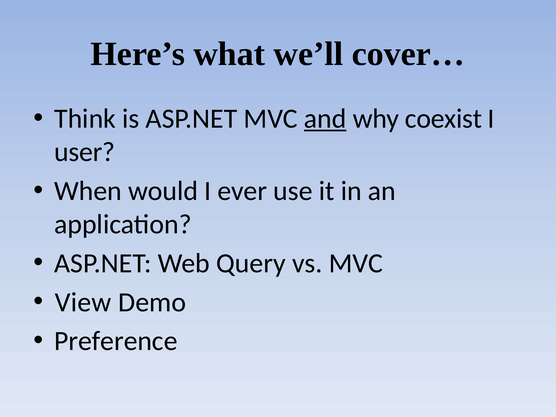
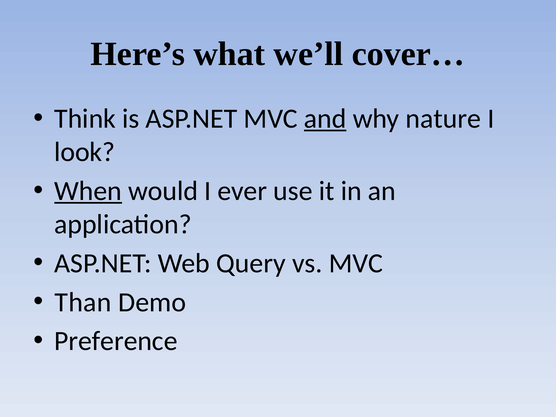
coexist: coexist -> nature
user: user -> look
When underline: none -> present
View: View -> Than
